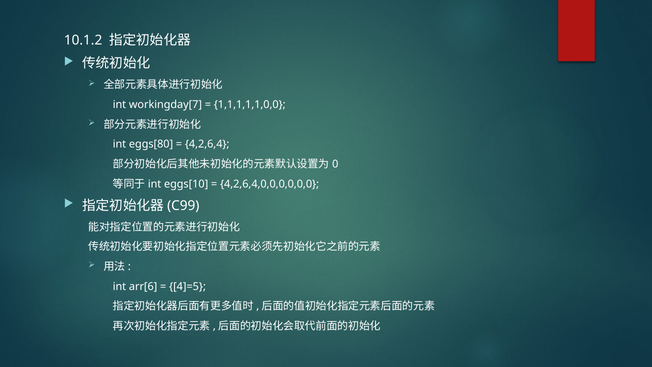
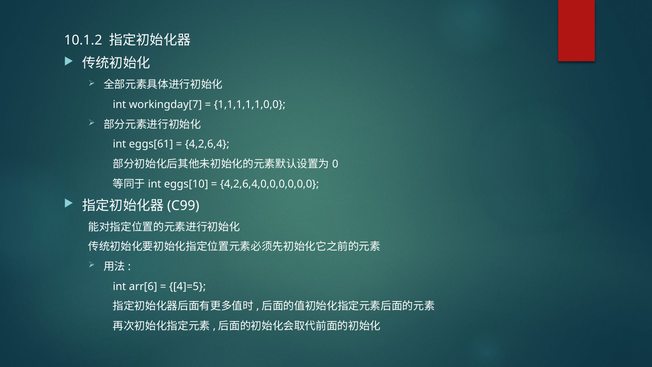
eggs[80: eggs[80 -> eggs[61
